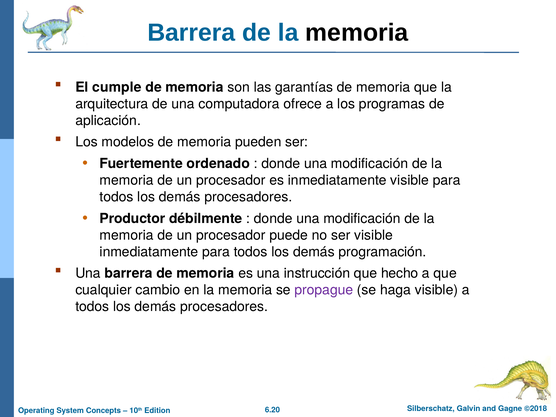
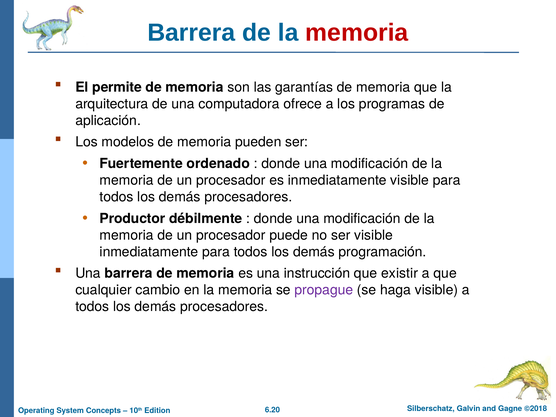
memoria at (357, 33) colour: black -> red
cumple: cumple -> permite
hecho: hecho -> existir
